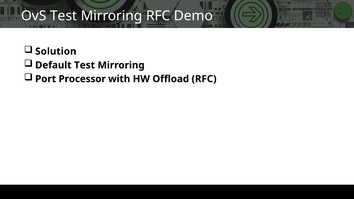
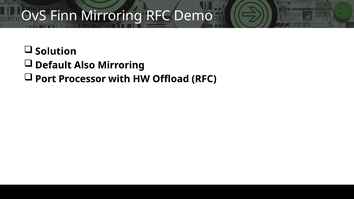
OvS Test: Test -> Finn
Default Test: Test -> Also
